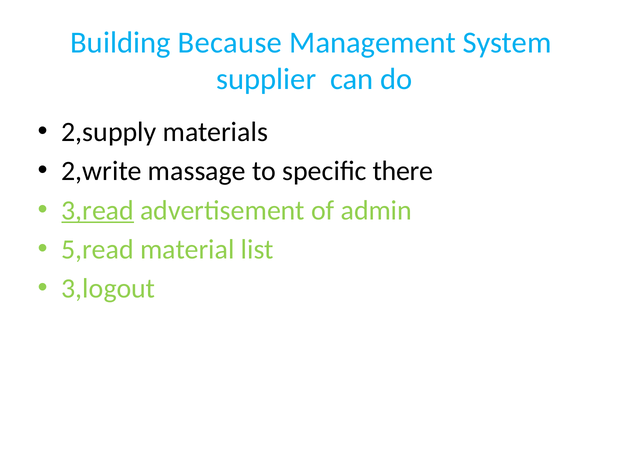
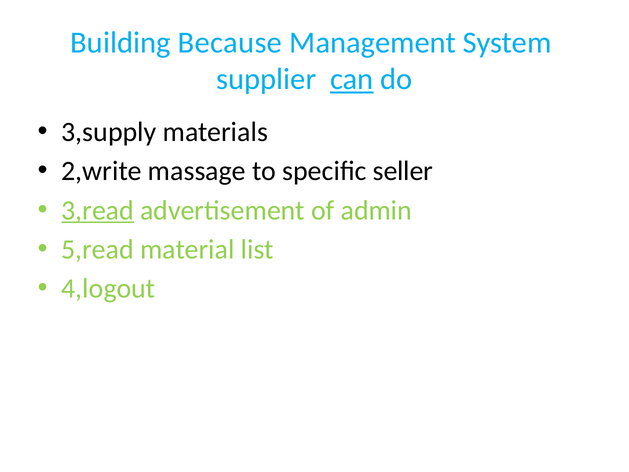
can underline: none -> present
2,supply: 2,supply -> 3,supply
there: there -> seller
3,logout: 3,logout -> 4,logout
